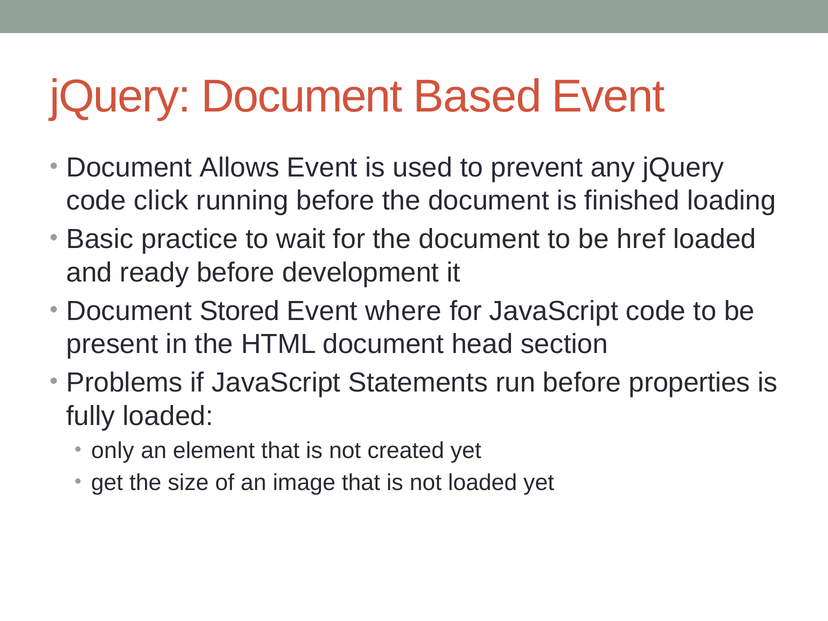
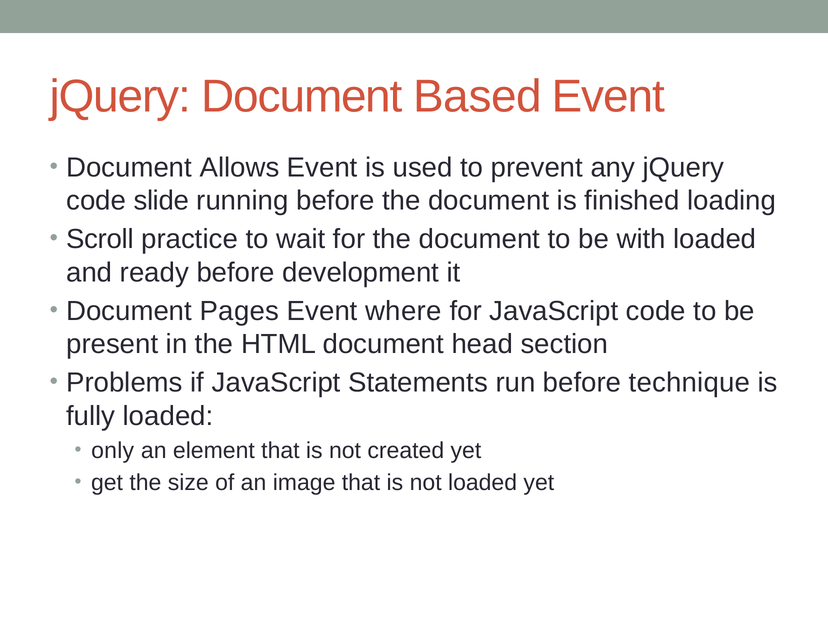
click: click -> slide
Basic: Basic -> Scroll
href: href -> with
Stored: Stored -> Pages
properties: properties -> technique
